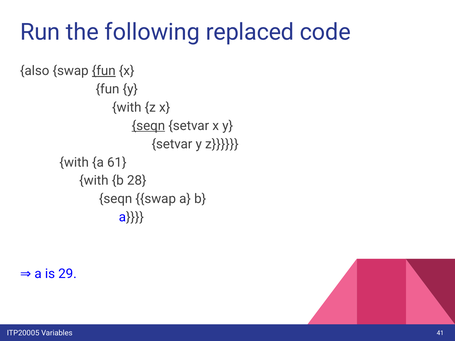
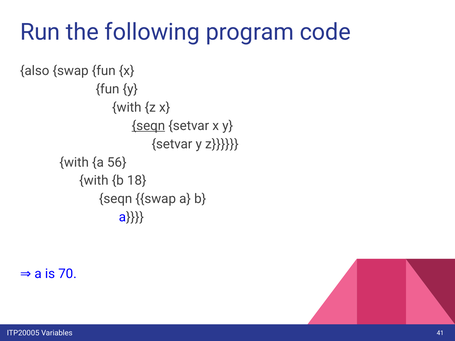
replaced: replaced -> program
fun at (104, 71) underline: present -> none
61: 61 -> 56
28: 28 -> 18
29: 29 -> 70
